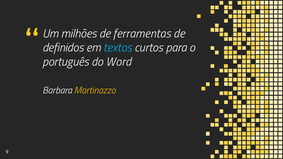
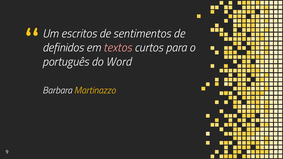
milhões: milhões -> escritos
ferramentas: ferramentas -> sentimentos
textos colour: light blue -> pink
